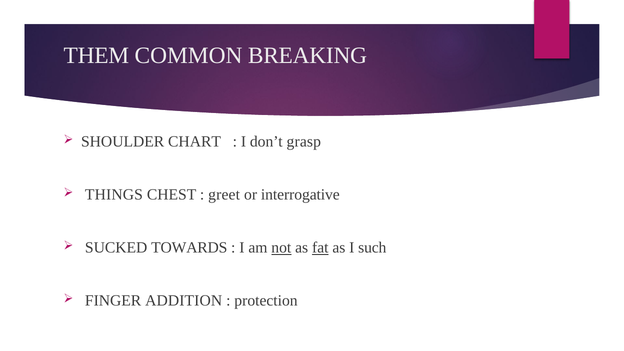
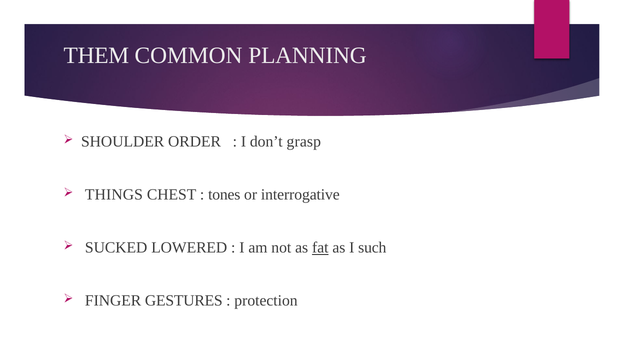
BREAKING: BREAKING -> PLANNING
CHART: CHART -> ORDER
greet: greet -> tones
TOWARDS: TOWARDS -> LOWERED
not underline: present -> none
ADDITION: ADDITION -> GESTURES
